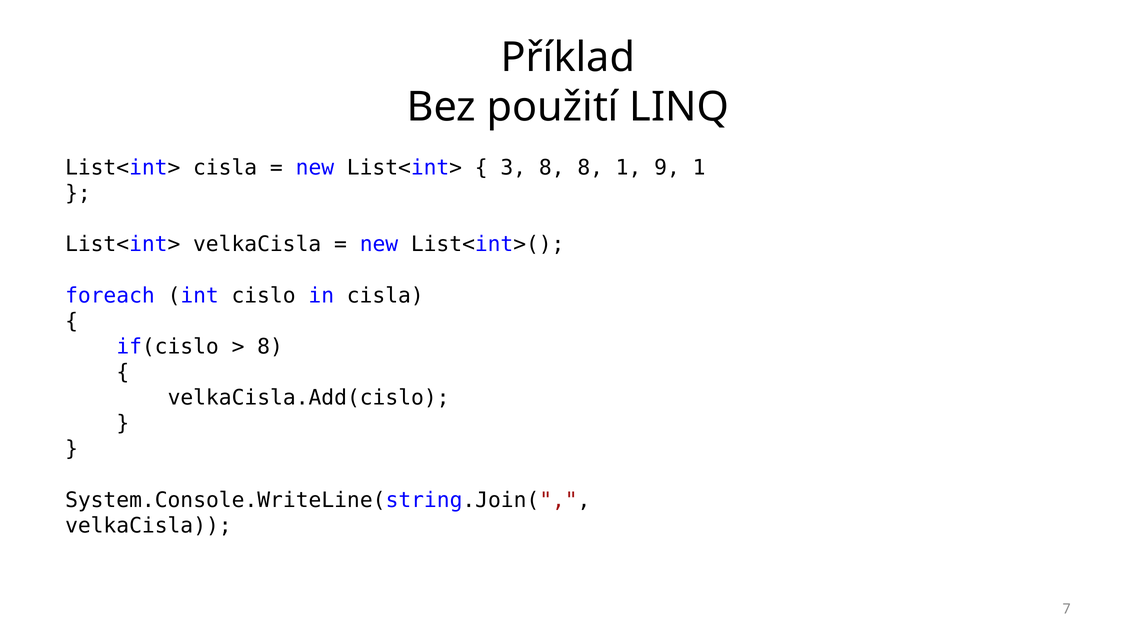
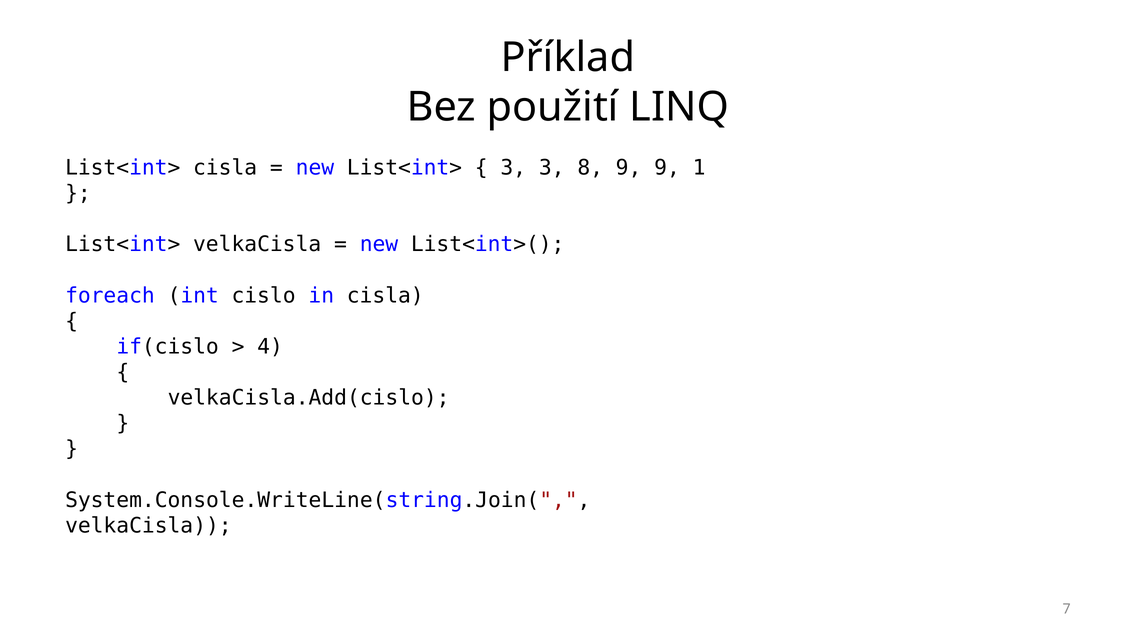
3 8: 8 -> 3
8 1: 1 -> 9
8 at (270, 347): 8 -> 4
